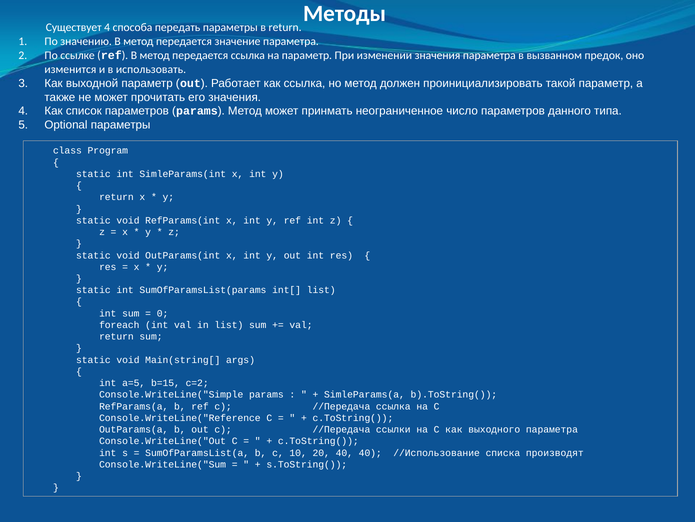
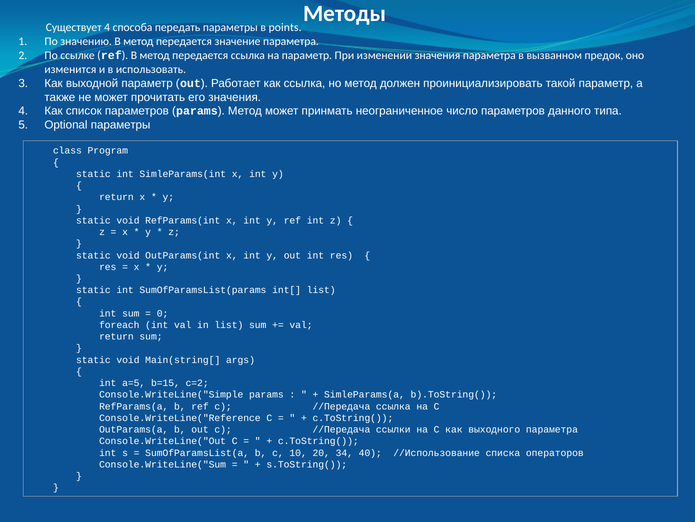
в return: return -> points
20 40: 40 -> 34
производят: производят -> операторов
